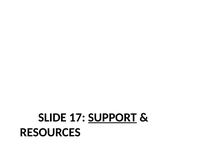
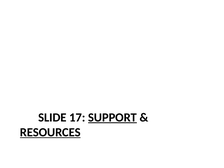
RESOURCES underline: none -> present
